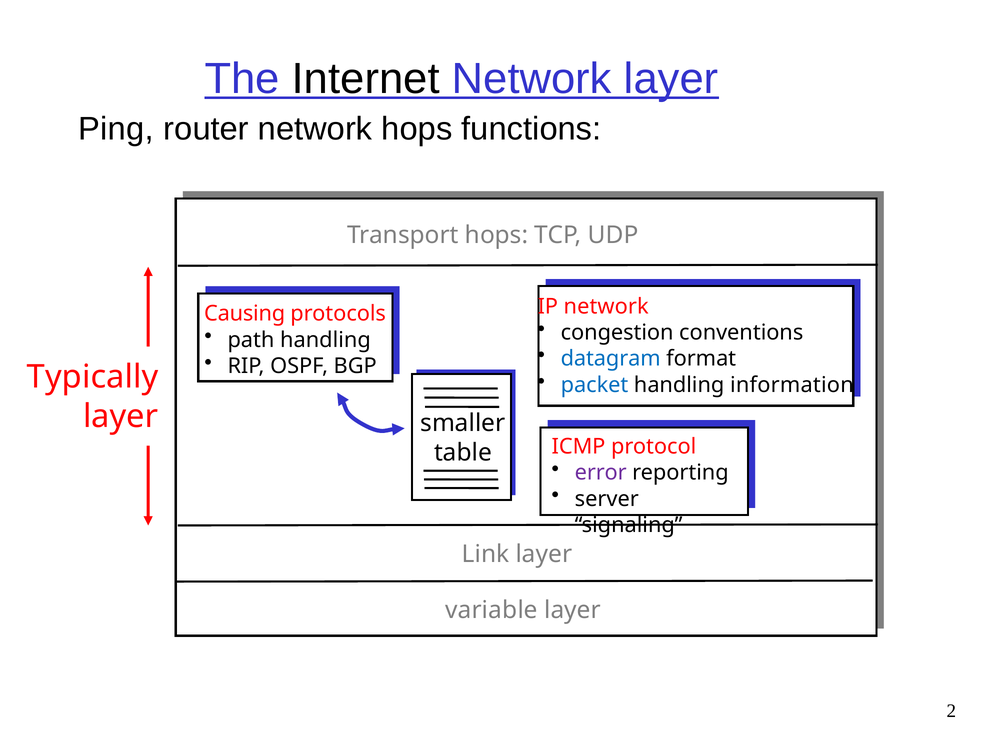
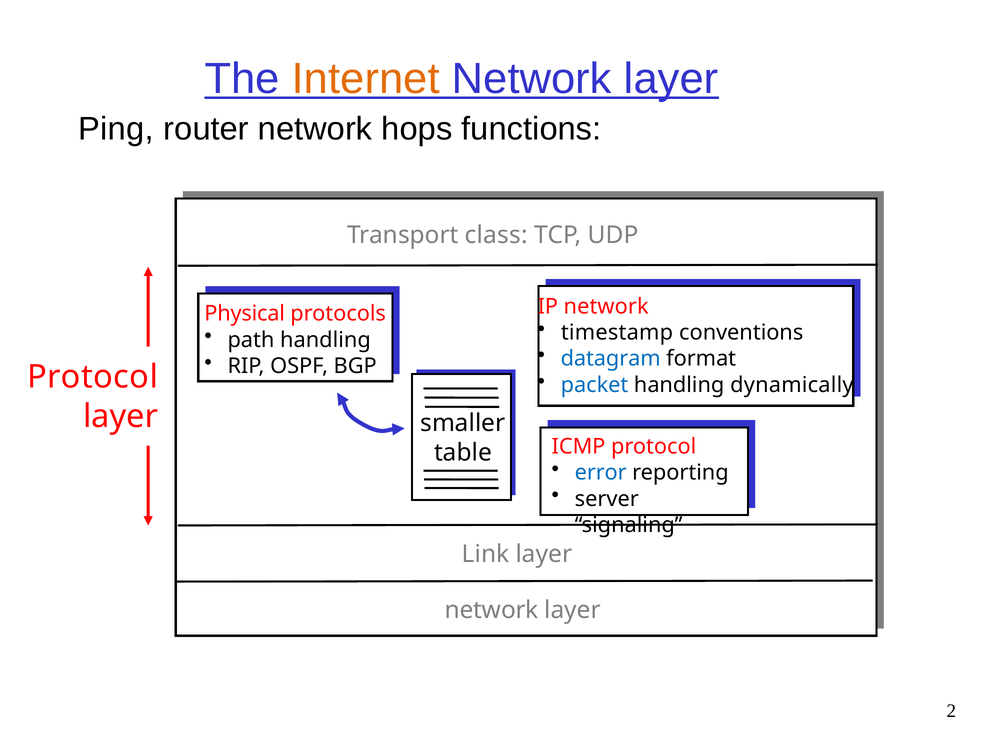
Internet colour: black -> orange
Transport hops: hops -> class
Causing: Causing -> Physical
congestion: congestion -> timestamp
Typically at (93, 377): Typically -> Protocol
information: information -> dynamically
error colour: purple -> blue
variable at (492, 610): variable -> network
